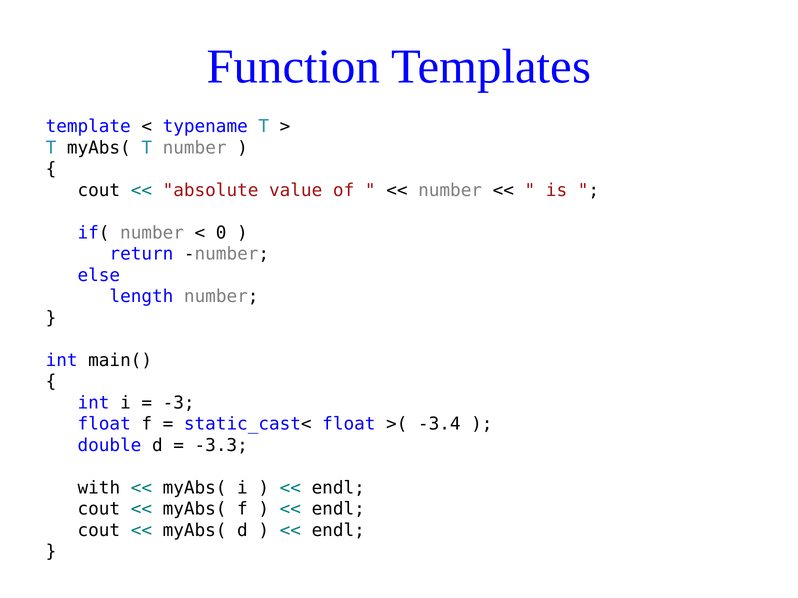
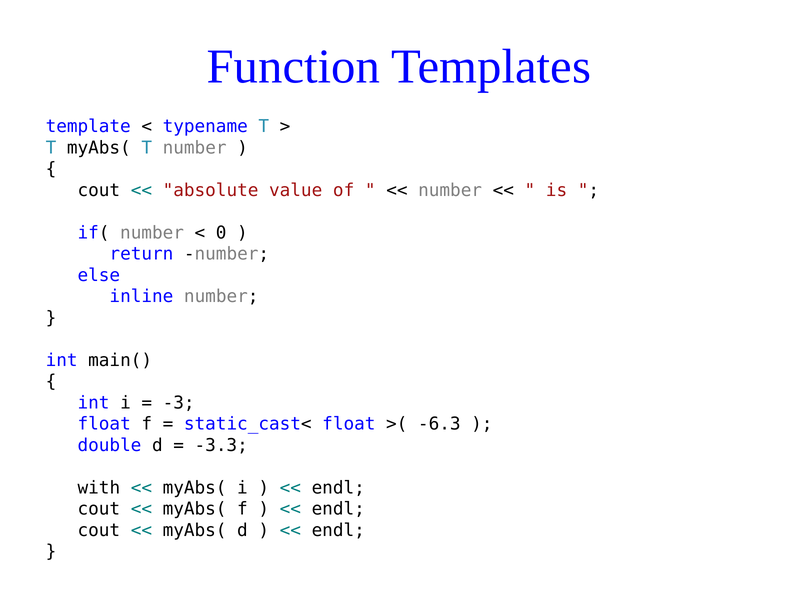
length: length -> inline
-3.4: -3.4 -> -6.3
